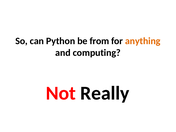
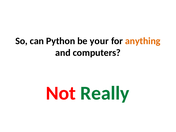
from: from -> your
computing: computing -> computers
Really colour: black -> green
